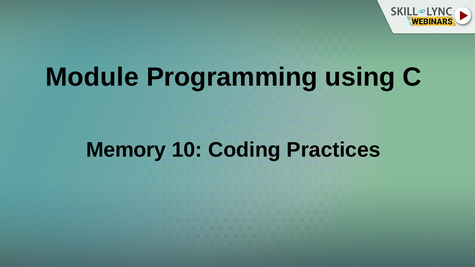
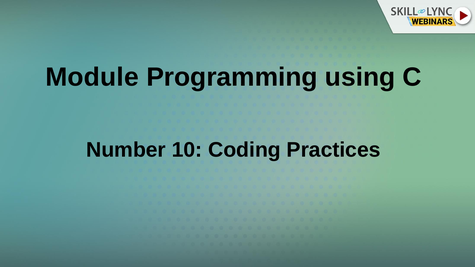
Memory: Memory -> Number
